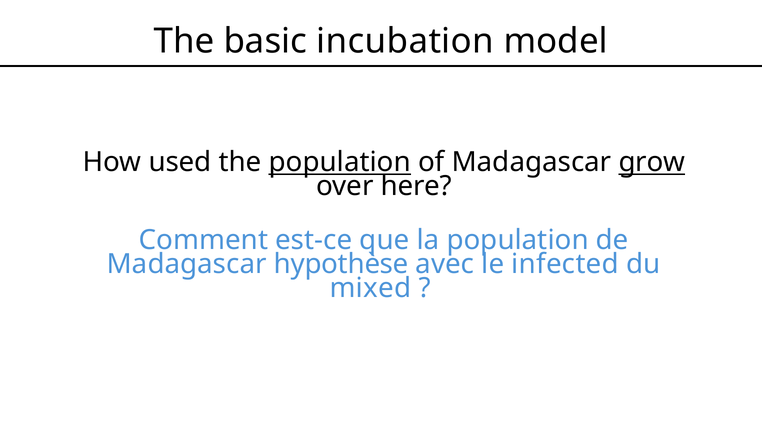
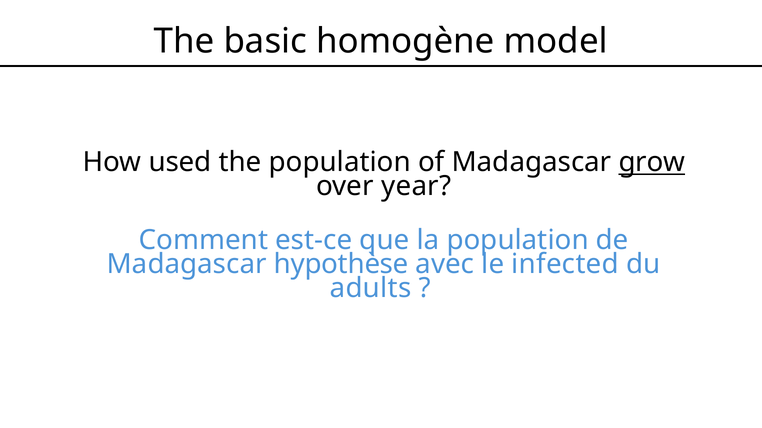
incubation: incubation -> homogène
population at (340, 162) underline: present -> none
here: here -> year
mixed: mixed -> adults
